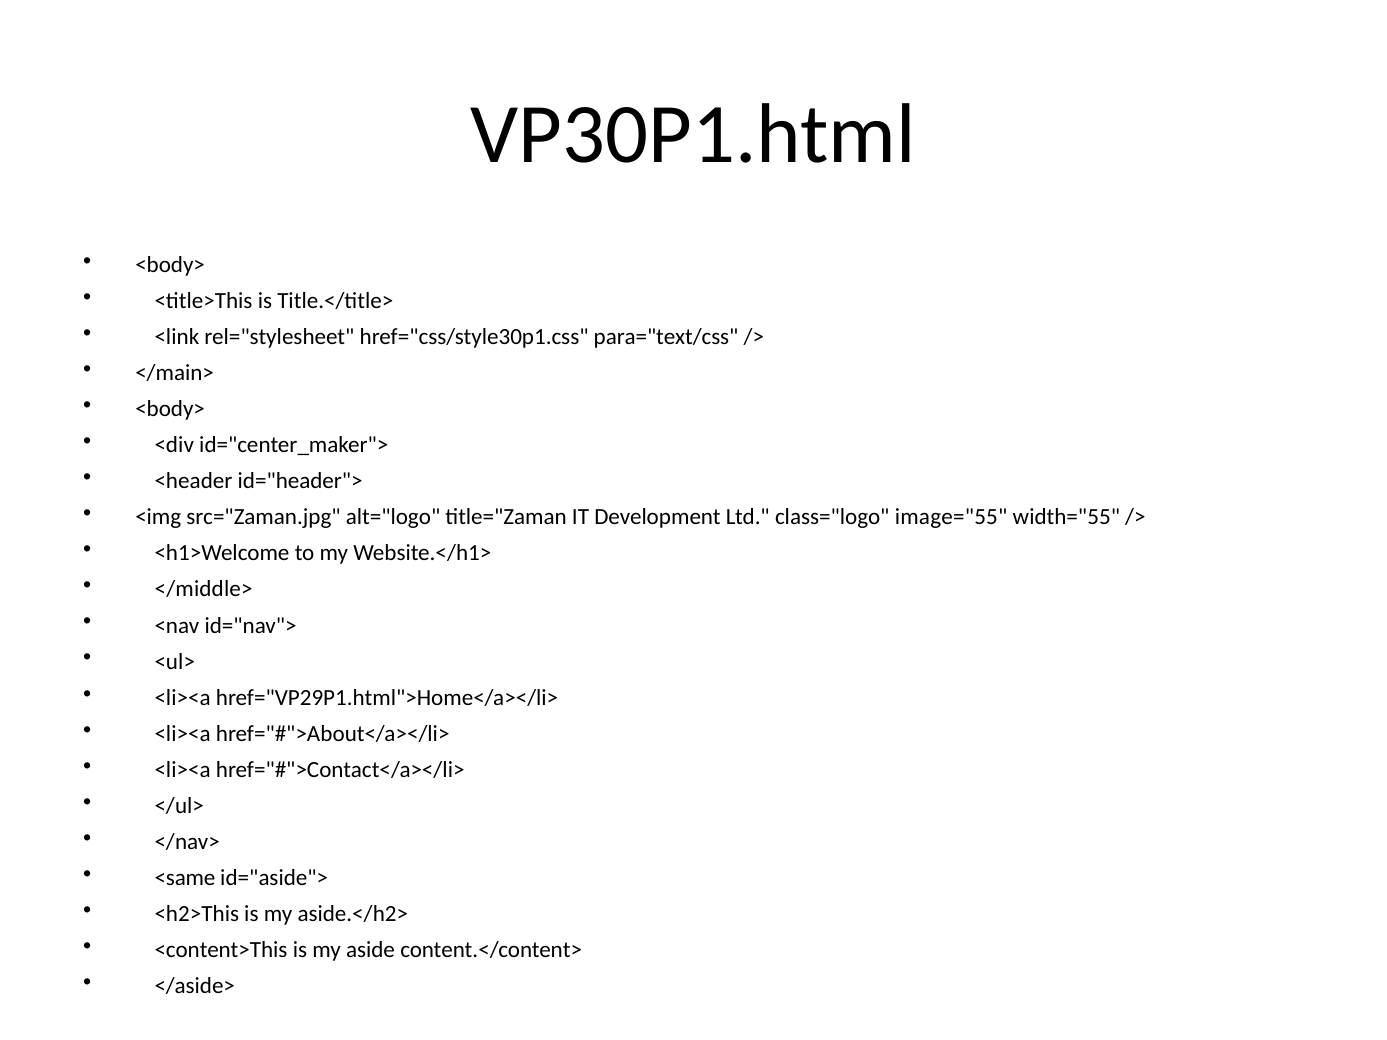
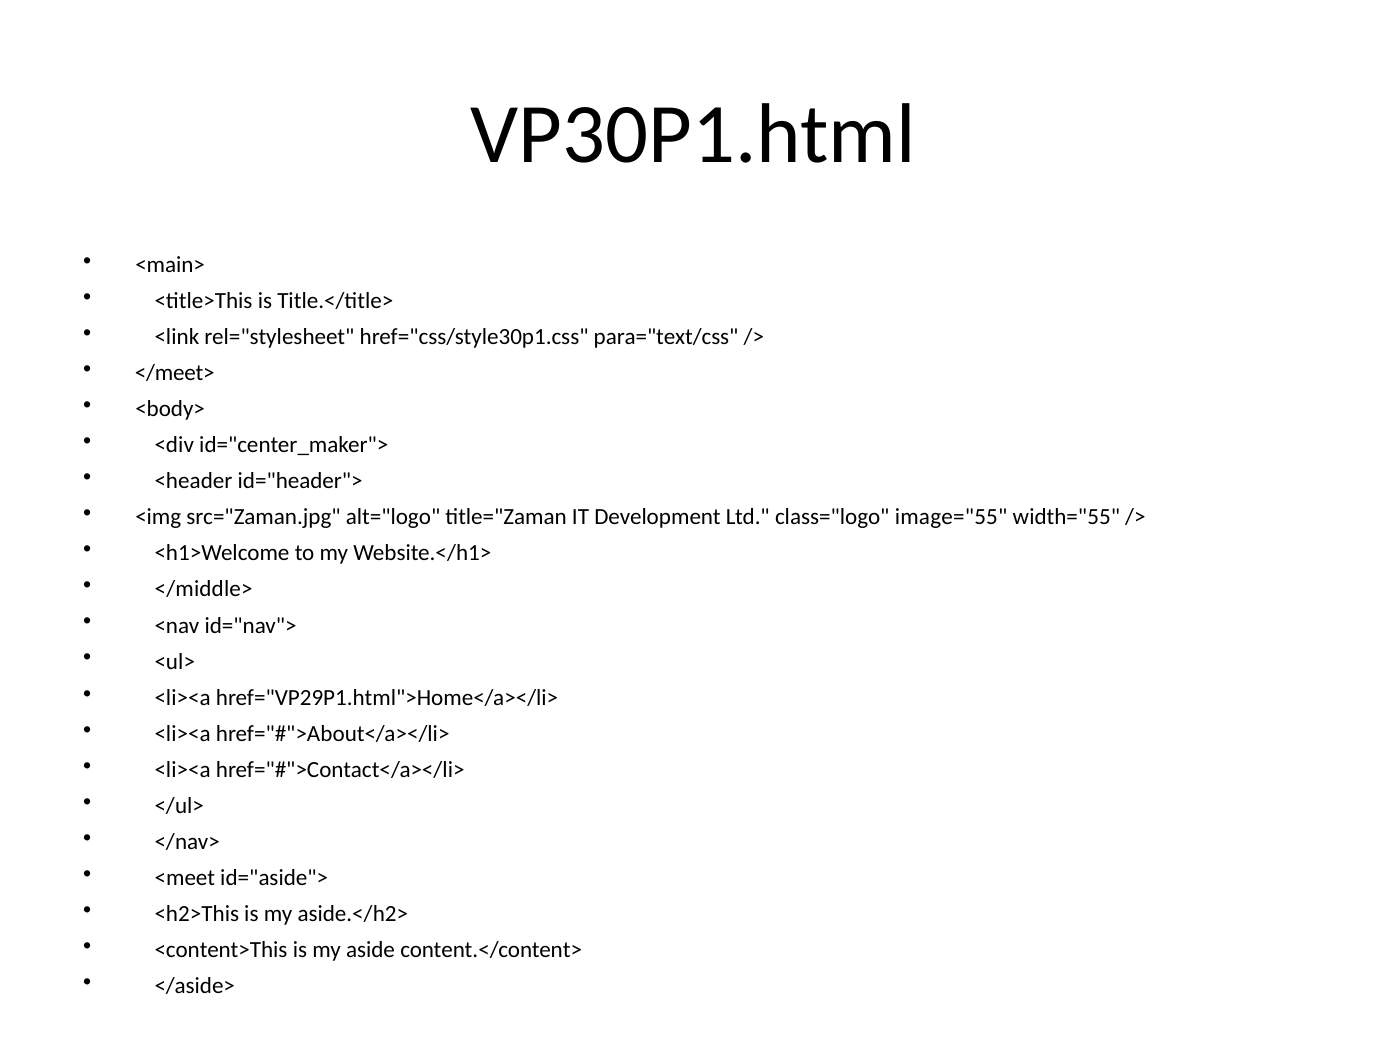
<body> at (170, 265): <body> -> <main>
</main>: </main> -> </meet>
<same: <same -> <meet
